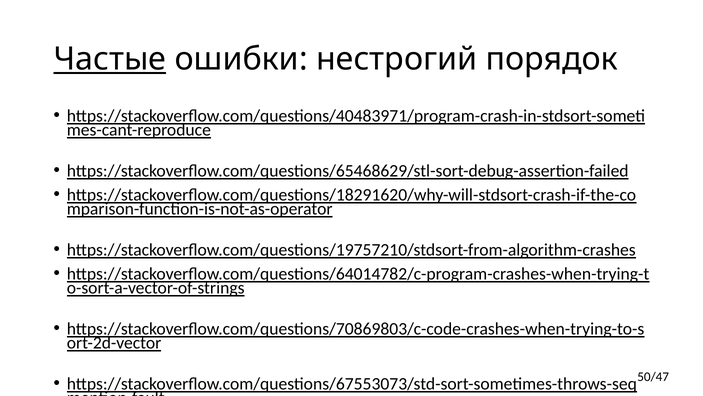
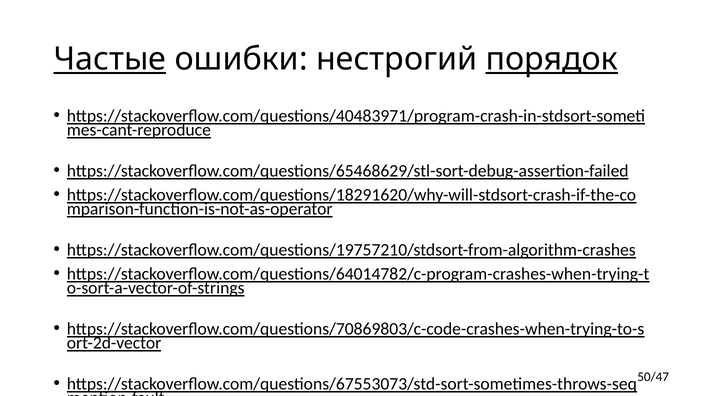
порядок underline: none -> present
